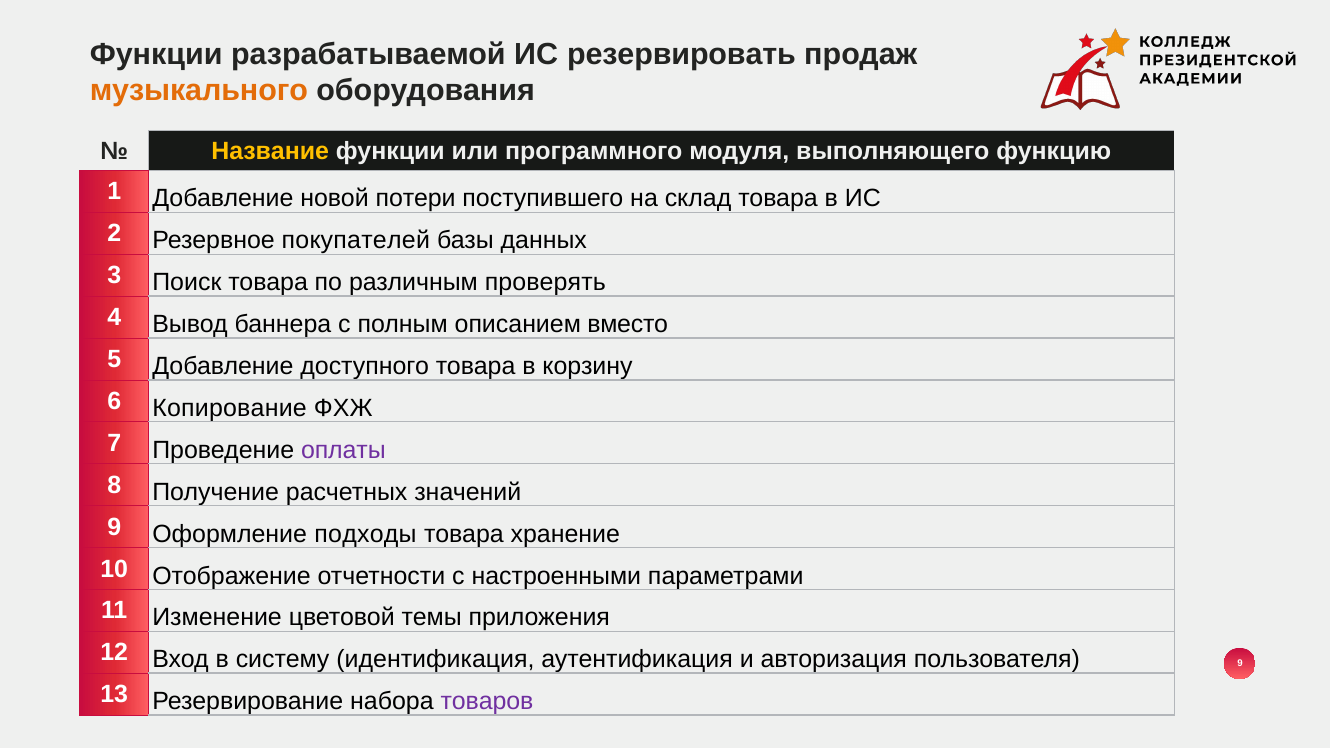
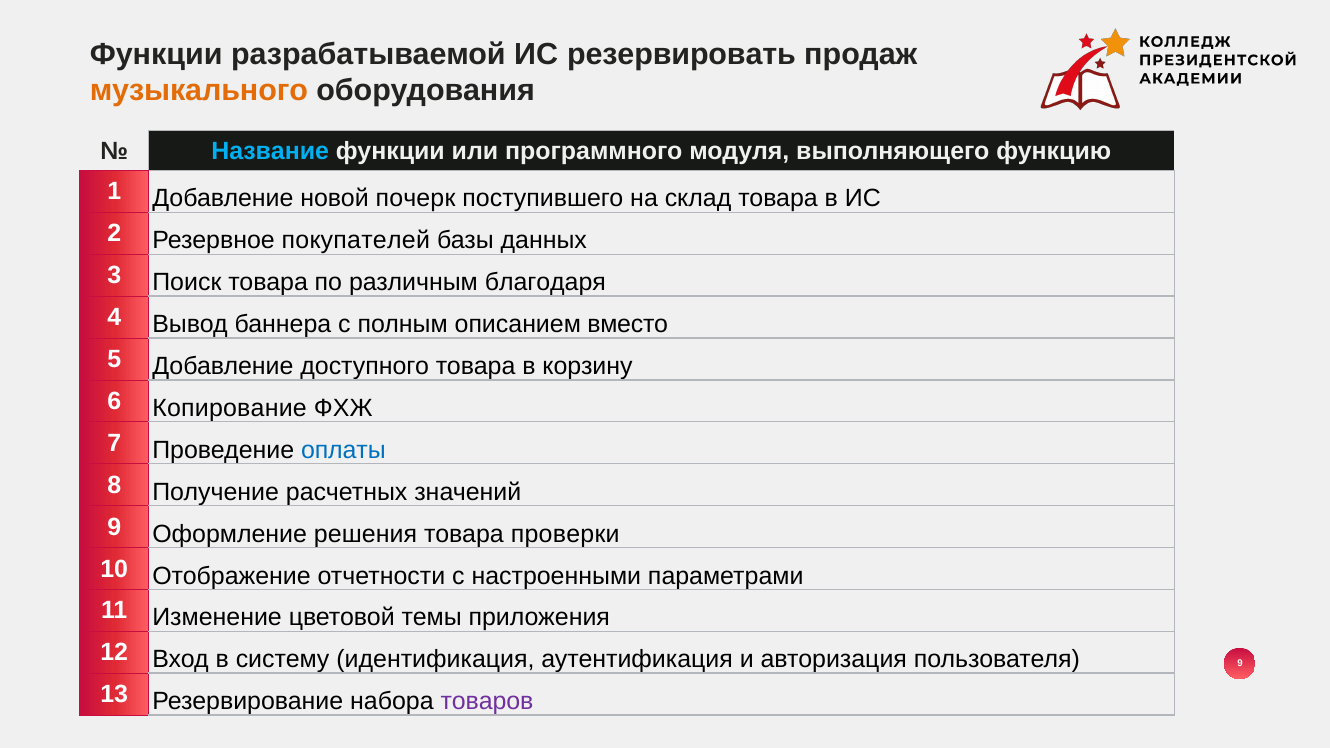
Название colour: yellow -> light blue
потери: потери -> почерк
проверять: проверять -> благодаря
оплаты colour: purple -> blue
подходы: подходы -> решения
хранение: хранение -> проверки
